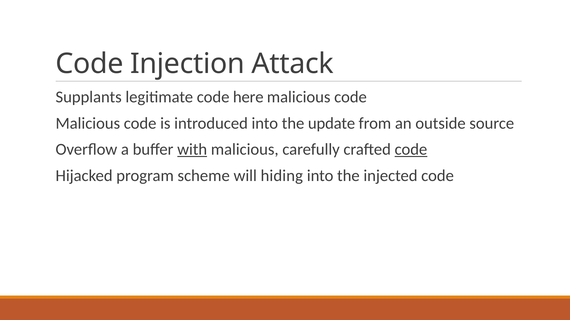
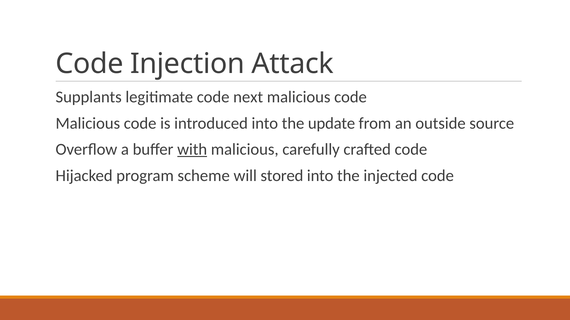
here: here -> next
code at (411, 150) underline: present -> none
hiding: hiding -> stored
